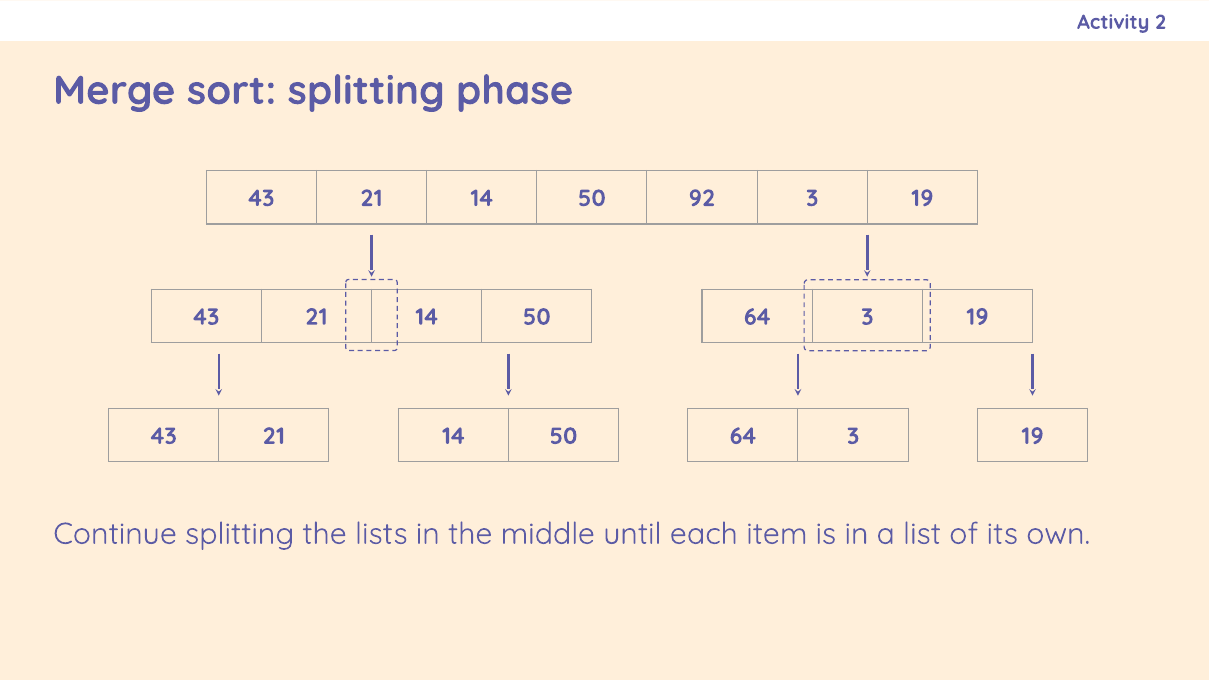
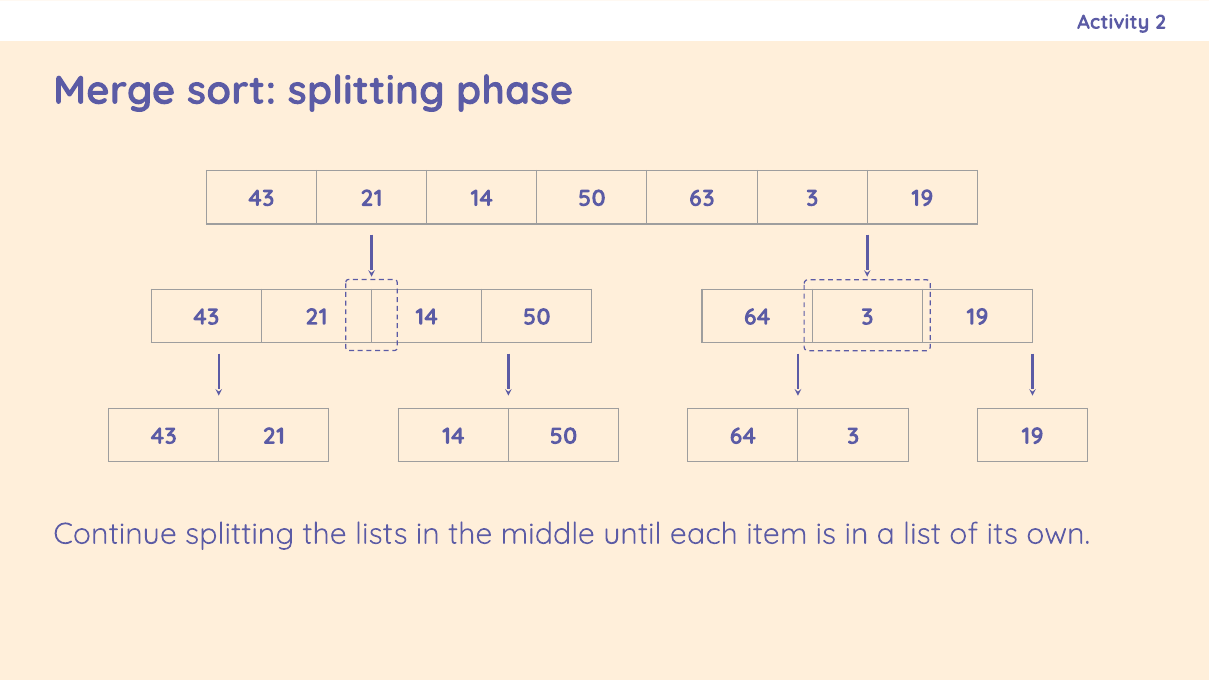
92: 92 -> 63
